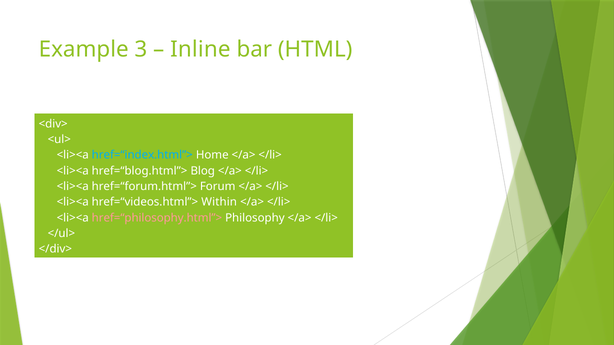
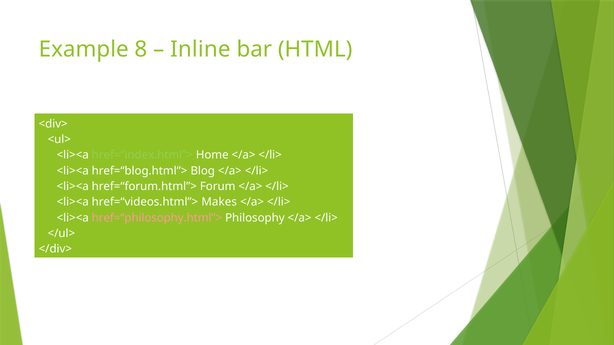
3: 3 -> 8
href=“index.html”> colour: light blue -> light green
Within: Within -> Makes
